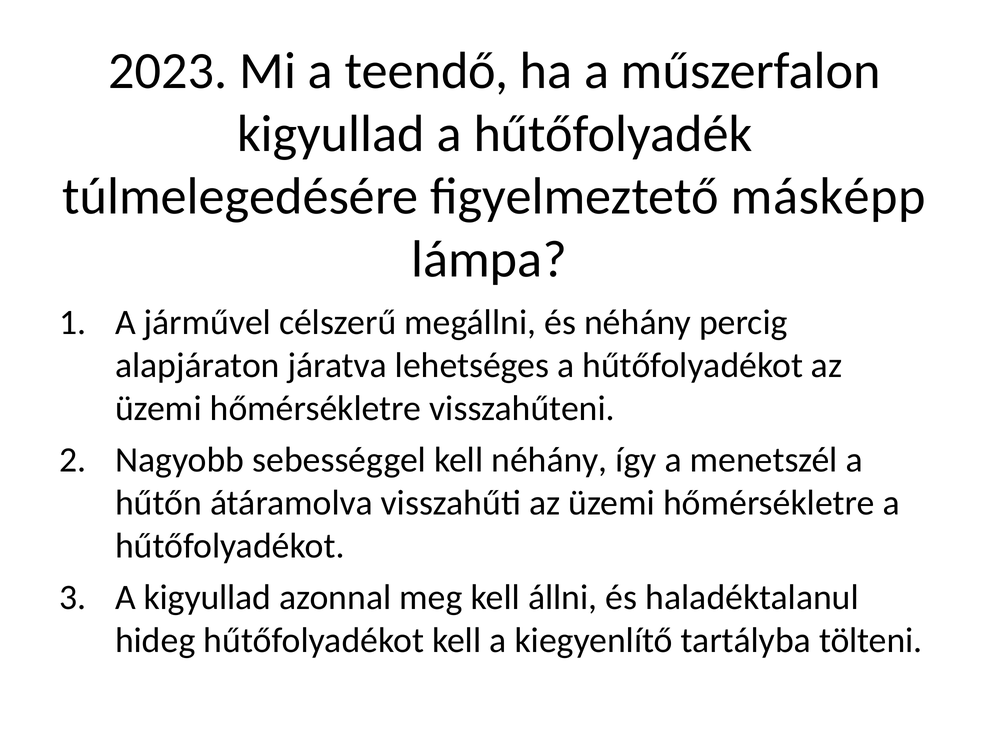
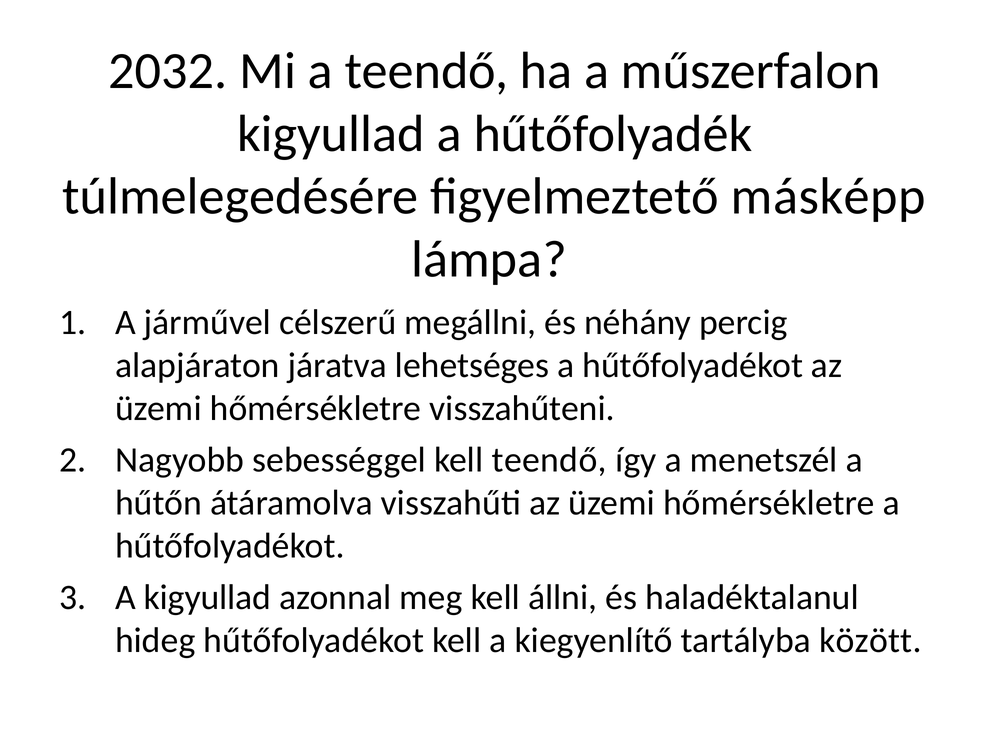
2023: 2023 -> 2032
kell néhány: néhány -> teendő
tölteni: tölteni -> között
